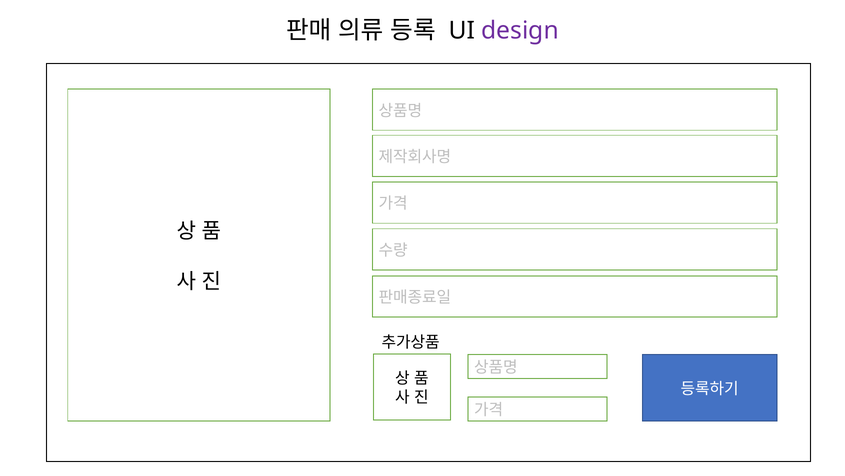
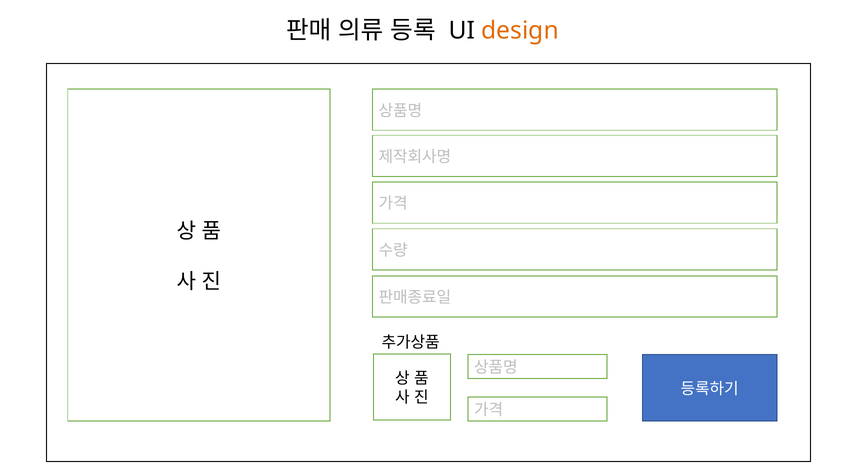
design colour: purple -> orange
